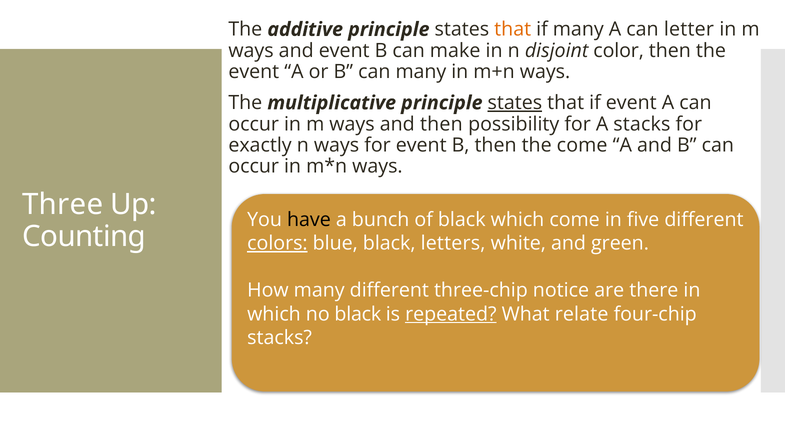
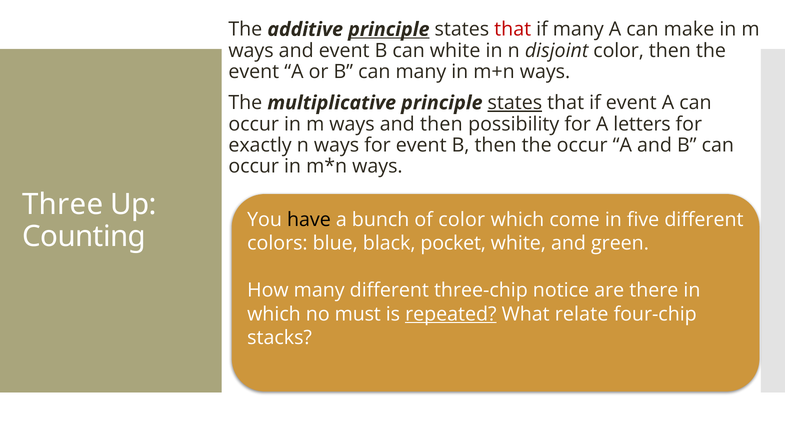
principle at (389, 29) underline: none -> present
that at (513, 29) colour: orange -> red
letter: letter -> make
can make: make -> white
A stacks: stacks -> letters
the come: come -> occur
of black: black -> color
colors underline: present -> none
letters: letters -> pocket
no black: black -> must
